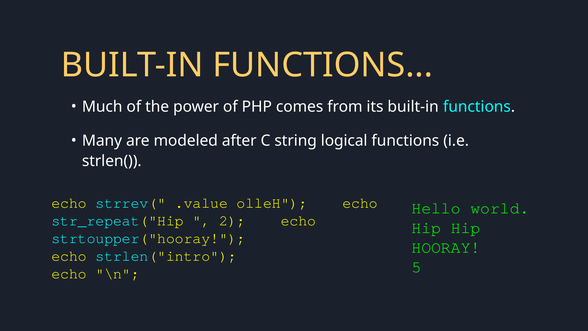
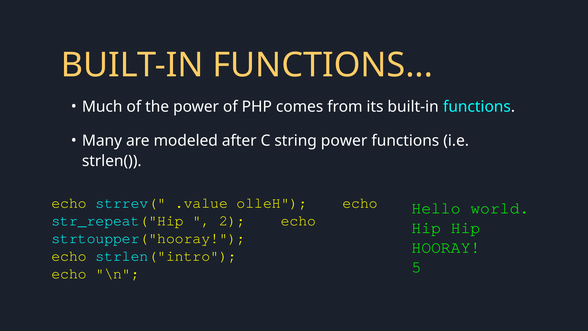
string logical: logical -> power
